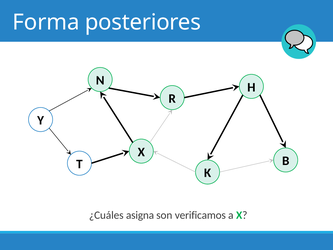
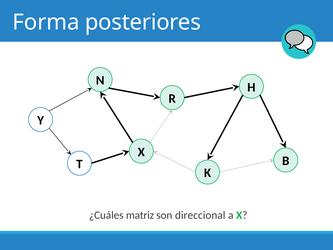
asigna: asigna -> matriz
verificamos: verificamos -> direccional
